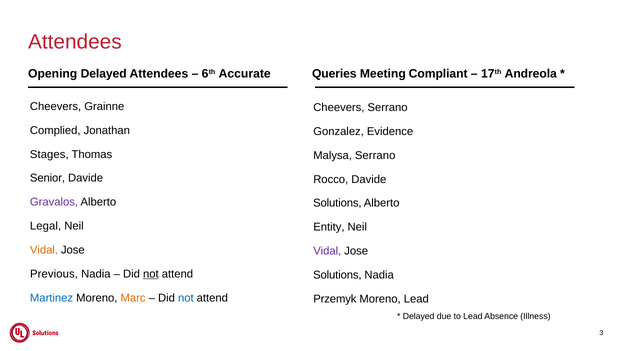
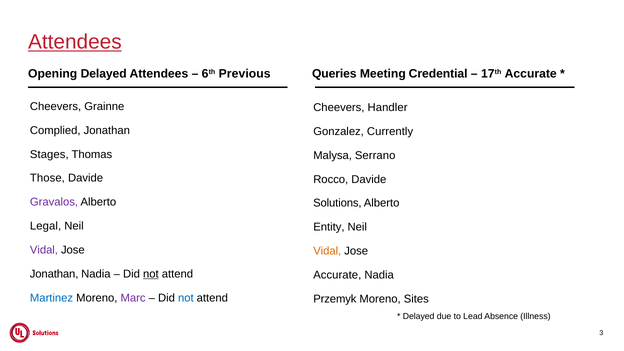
Attendees at (75, 42) underline: none -> present
Accurate: Accurate -> Previous
Compliant: Compliant -> Credential
17th Andreola: Andreola -> Accurate
Cheevers Serrano: Serrano -> Handler
Evidence: Evidence -> Currently
Senior: Senior -> Those
Vidal at (44, 250) colour: orange -> purple
Vidal at (327, 251) colour: purple -> orange
Previous at (54, 274): Previous -> Jonathan
Solutions at (337, 275): Solutions -> Accurate
Marc colour: orange -> purple
Moreno Lead: Lead -> Sites
